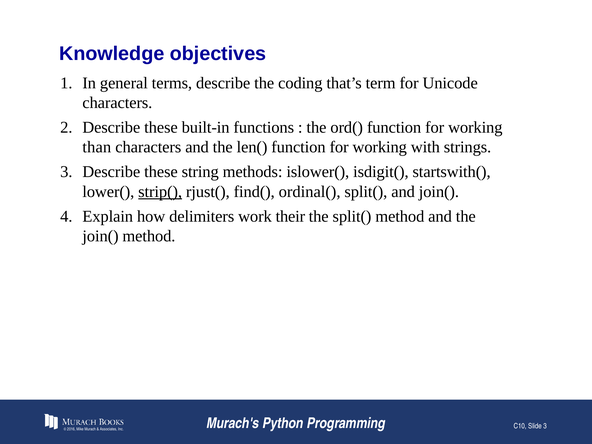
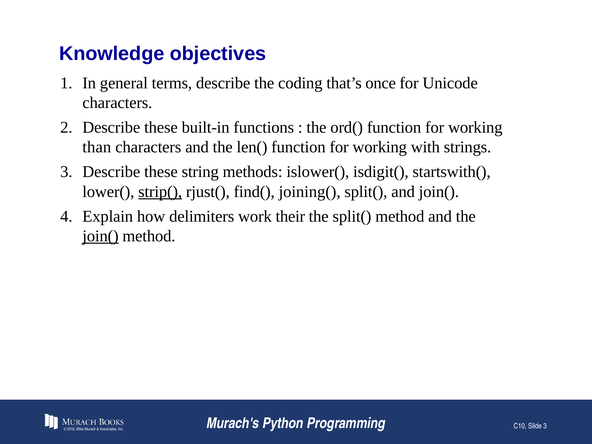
term: term -> once
ordinal(: ordinal( -> joining(
join( at (100, 236) underline: none -> present
